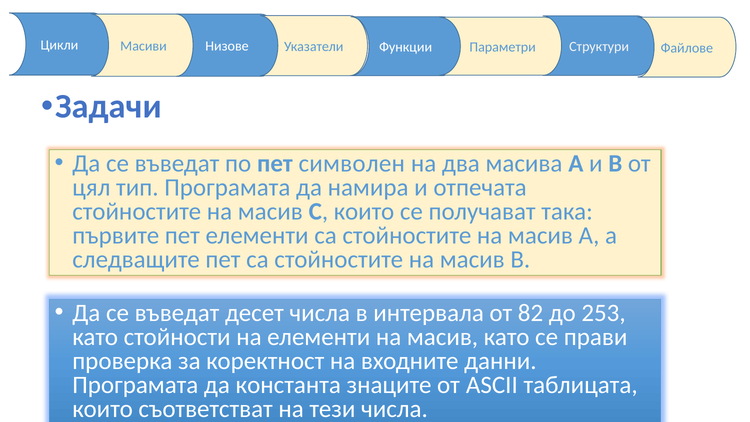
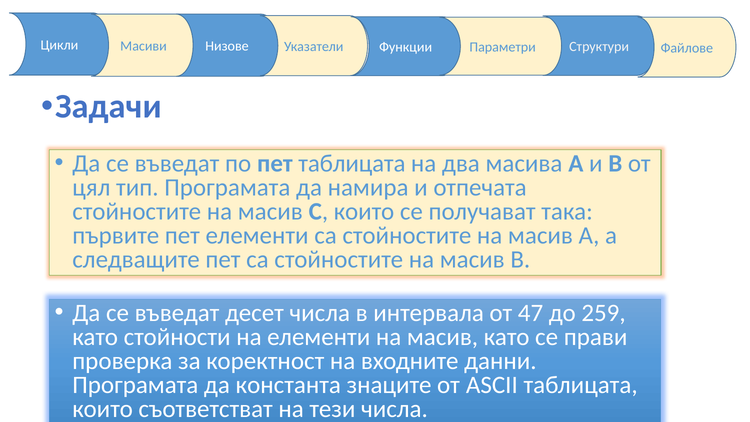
пет символен: символен -> таблицата
82: 82 -> 47
253: 253 -> 259
